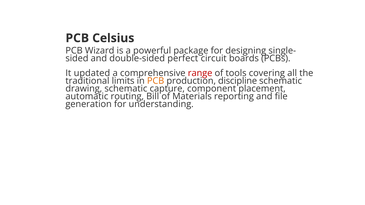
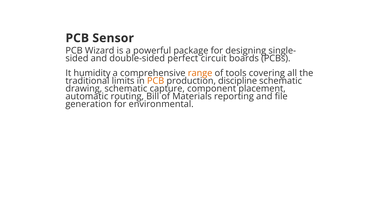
Celsius: Celsius -> Sensor
updated: updated -> humidity
range colour: red -> orange
understanding: understanding -> environmental
